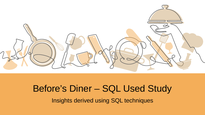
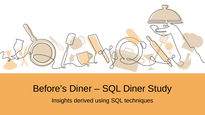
SQL Used: Used -> Diner
